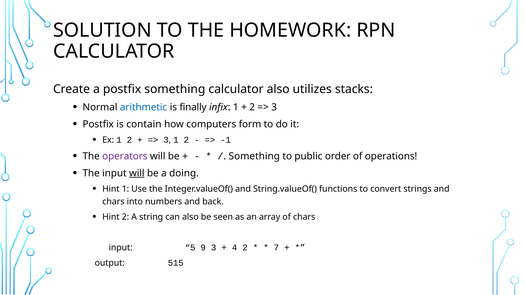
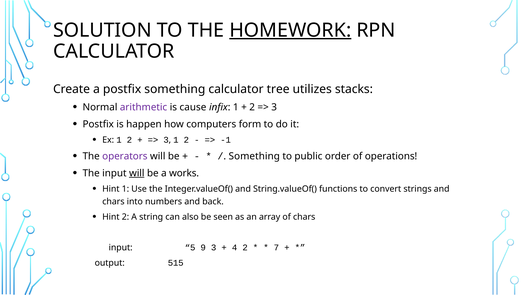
HOMEWORK underline: none -> present
calculator also: also -> tree
arithmetic colour: blue -> purple
finally: finally -> cause
contain: contain -> happen
doing: doing -> works
